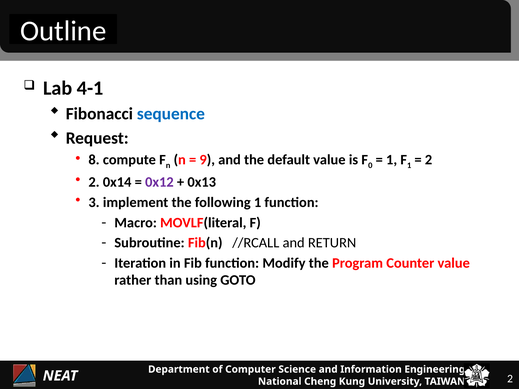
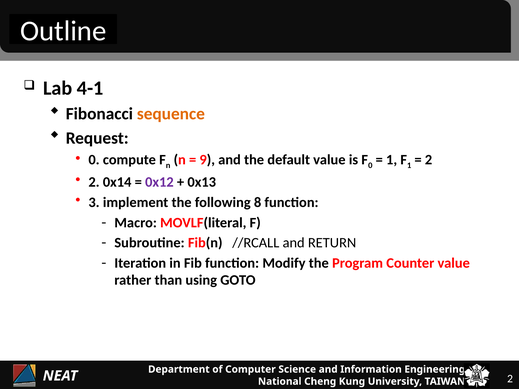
sequence colour: blue -> orange
8 at (94, 160): 8 -> 0
following 1: 1 -> 8
